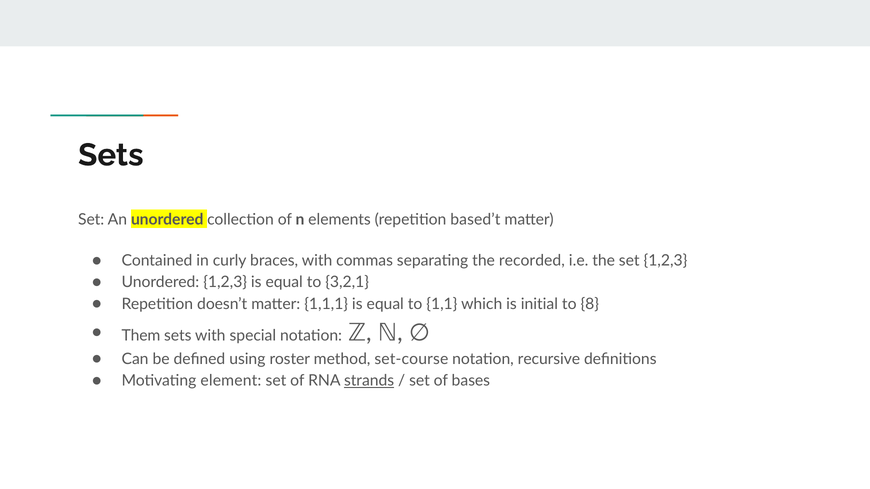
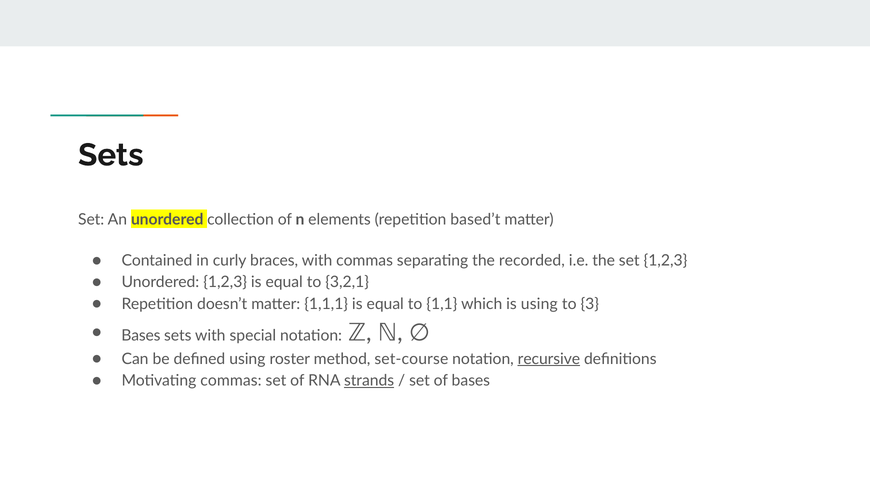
is initial: initial -> using
8: 8 -> 3
Them at (141, 336): Them -> Bases
recursive underline: none -> present
Motivating element: element -> commas
